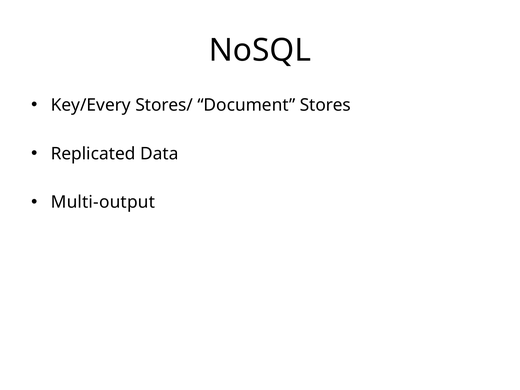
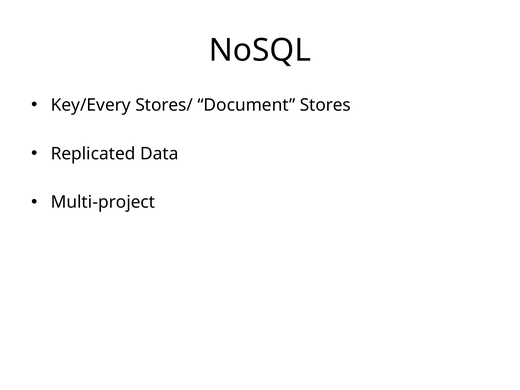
Multi-output: Multi-output -> Multi-project
